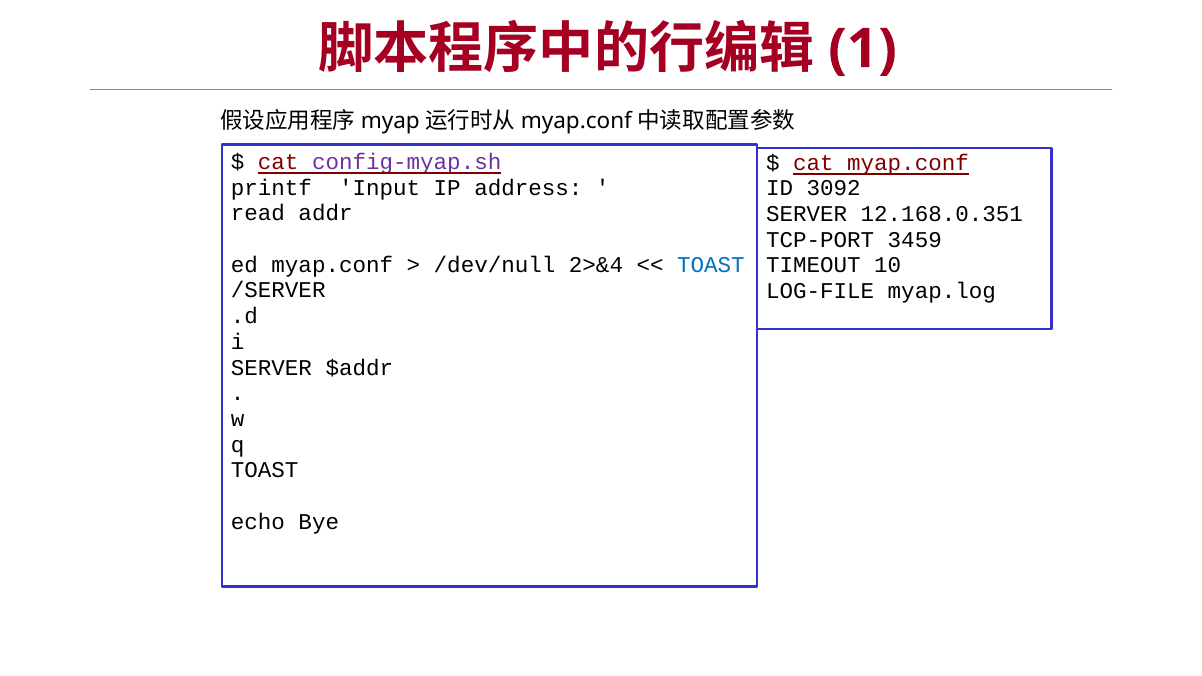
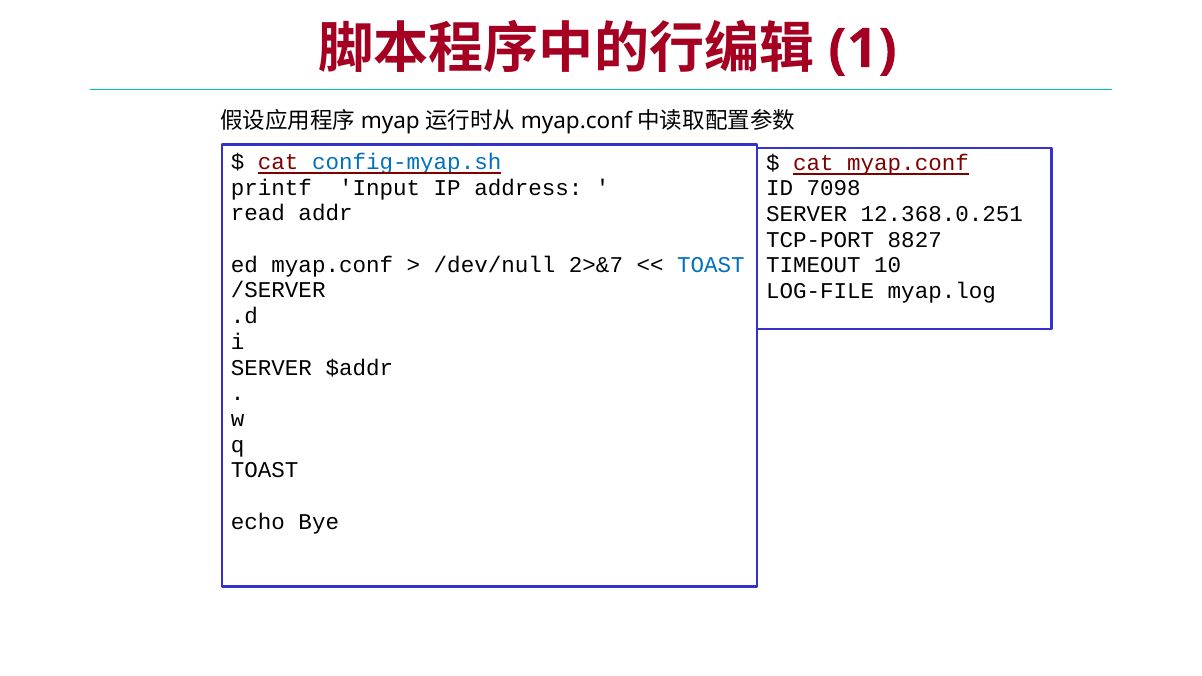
config-myap.sh colour: purple -> blue
3092: 3092 -> 7098
12.168.0.351: 12.168.0.351 -> 12.368.0.251
3459: 3459 -> 8827
2>&4: 2>&4 -> 2>&7
